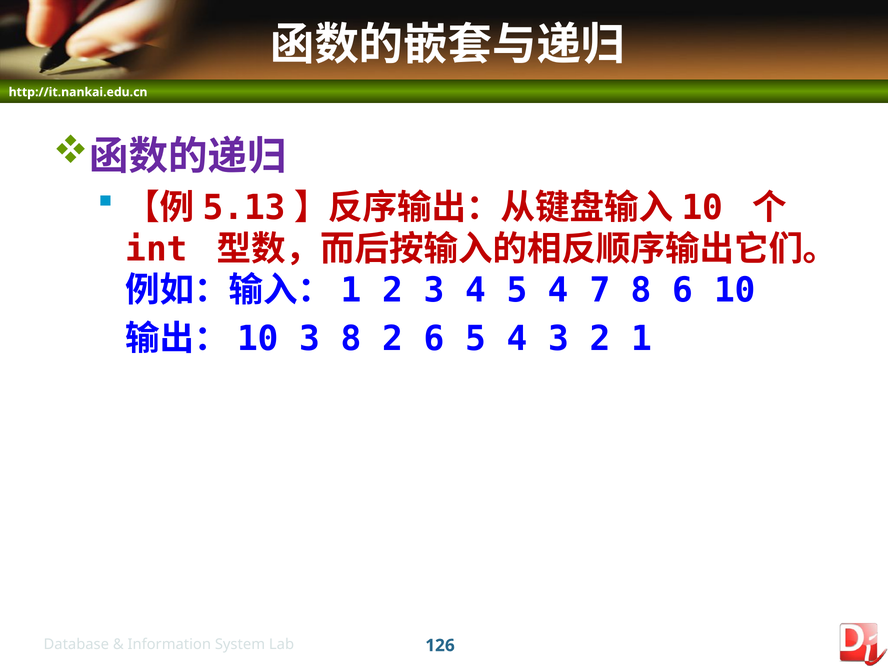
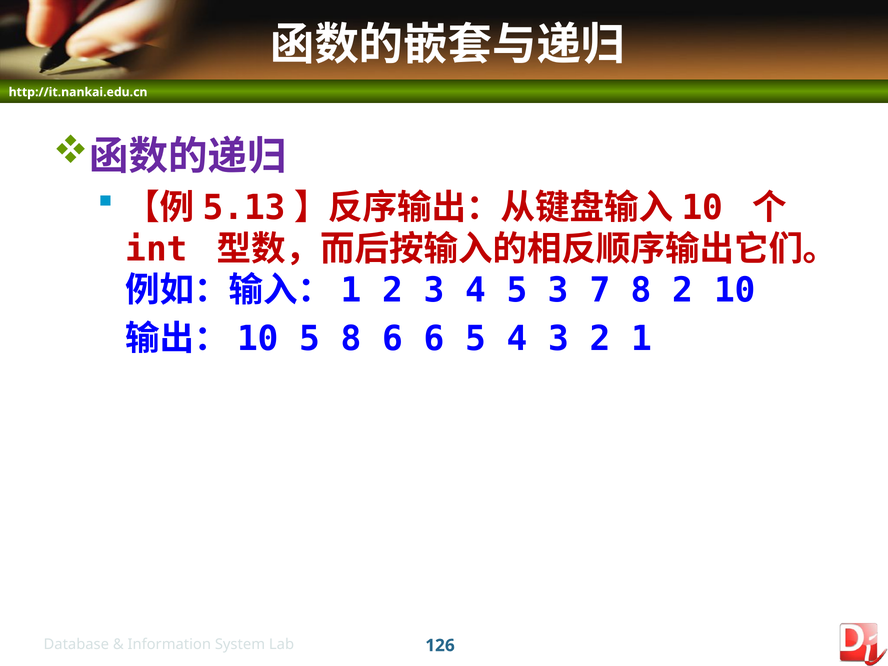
4 5 4: 4 -> 3
8 6: 6 -> 2
3 at (310, 339): 3 -> 5
8 2: 2 -> 6
